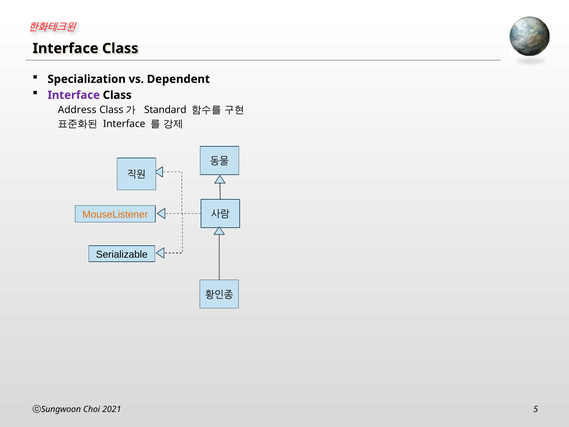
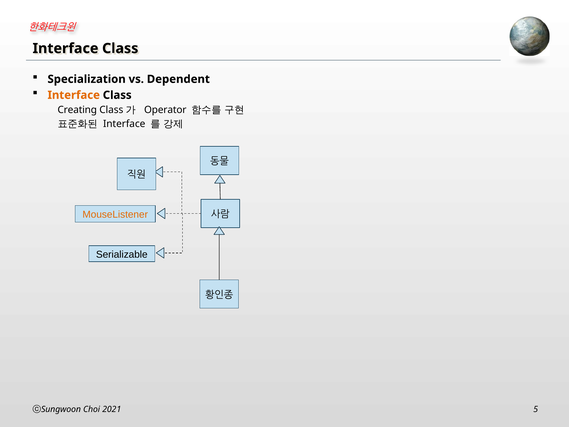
Interface at (74, 95) colour: purple -> orange
Address: Address -> Creating
Standard: Standard -> Operator
